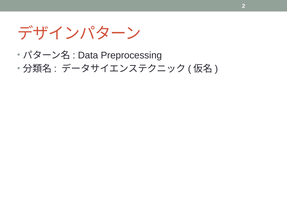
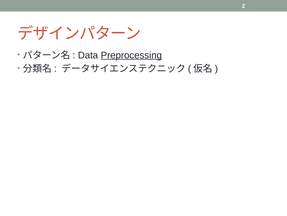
Preprocessing underline: none -> present
